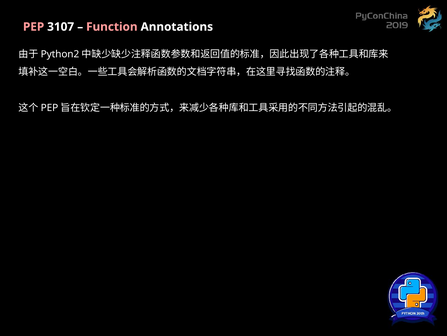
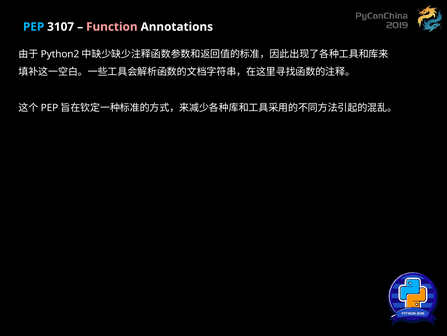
PEP colour: pink -> light blue
